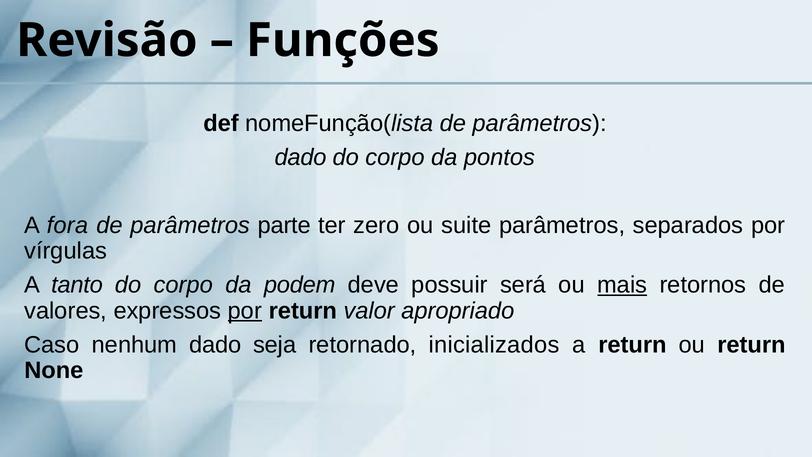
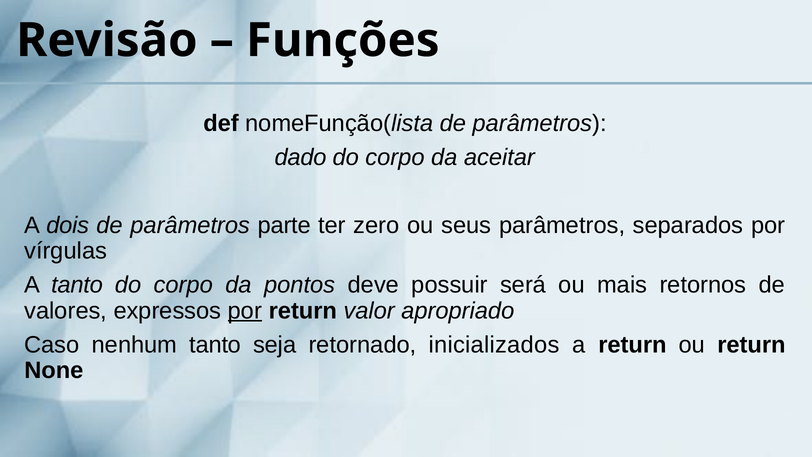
pontos: pontos -> aceitar
fora: fora -> dois
suite: suite -> seus
podem: podem -> pontos
mais underline: present -> none
nenhum dado: dado -> tanto
